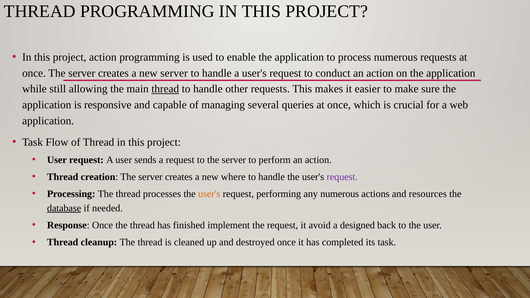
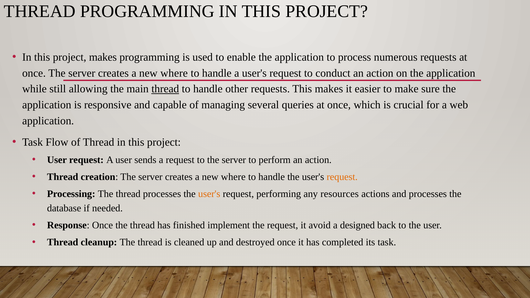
project action: action -> makes
server at (174, 73): server -> where
request at (342, 177) colour: purple -> orange
any numerous: numerous -> resources
and resources: resources -> processes
database underline: present -> none
